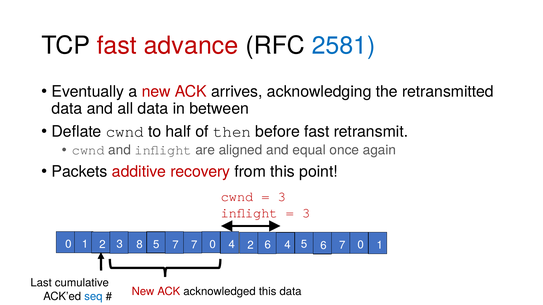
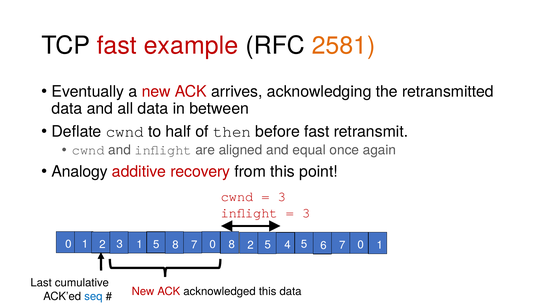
advance: advance -> example
2581 colour: blue -> orange
Packets: Packets -> Analogy
3 8: 8 -> 1
5 7: 7 -> 8
7 4: 4 -> 8
2 6: 6 -> 5
